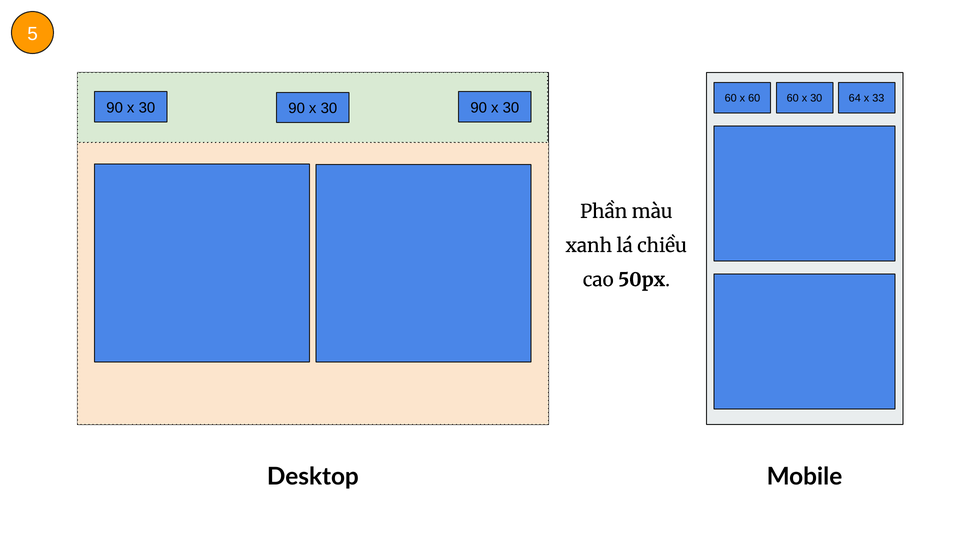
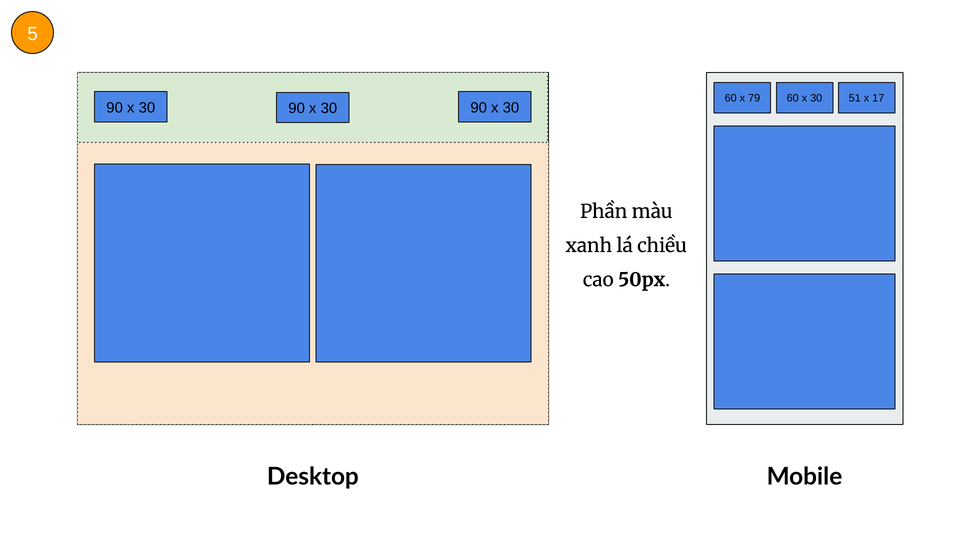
x 60: 60 -> 79
64: 64 -> 51
33: 33 -> 17
